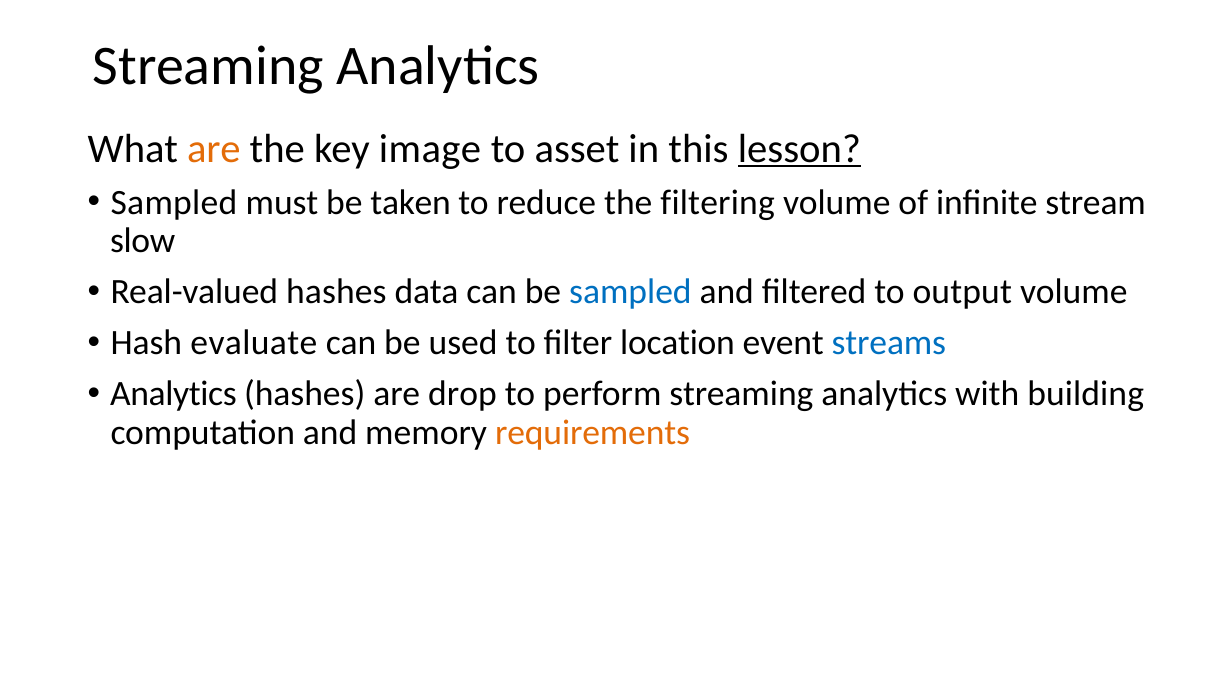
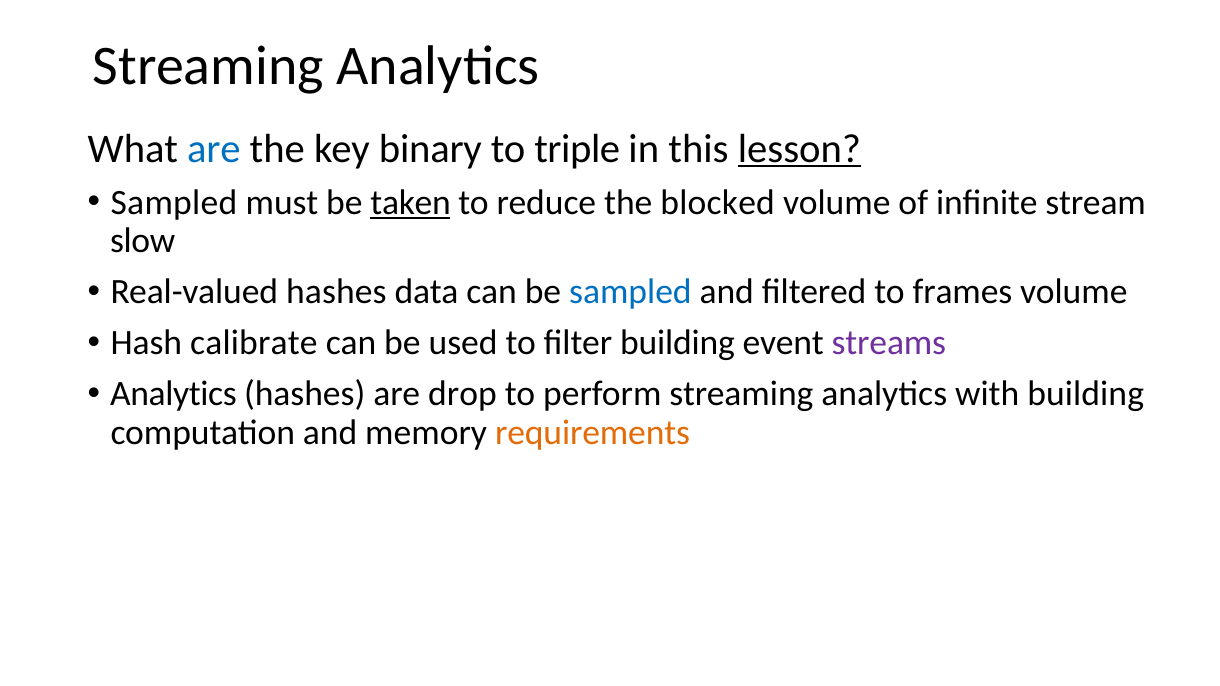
are at (214, 149) colour: orange -> blue
image: image -> binary
asset: asset -> triple
taken underline: none -> present
filtering: filtering -> blocked
output: output -> frames
evaluate: evaluate -> calibrate
filter location: location -> building
streams colour: blue -> purple
